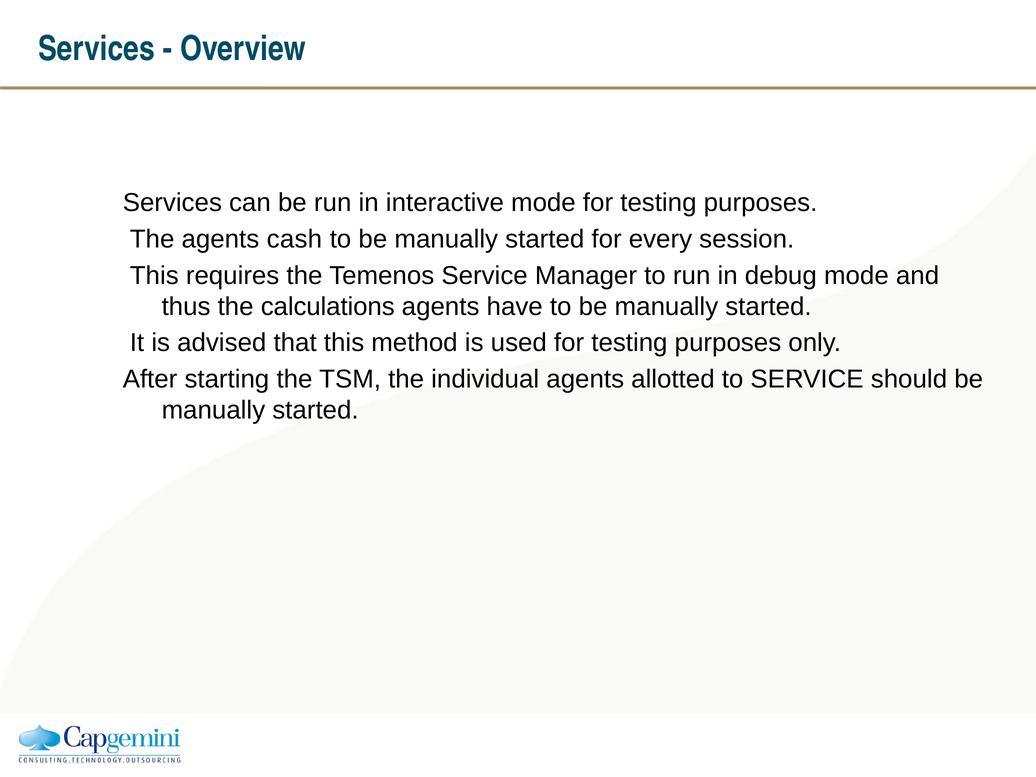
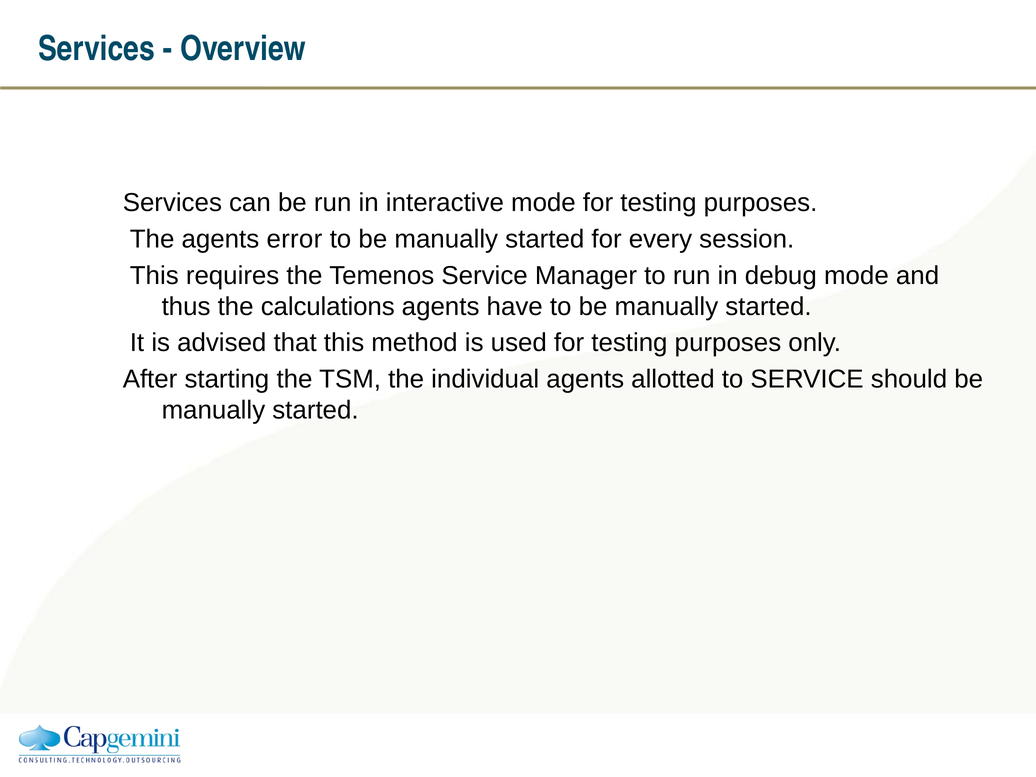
cash: cash -> error
